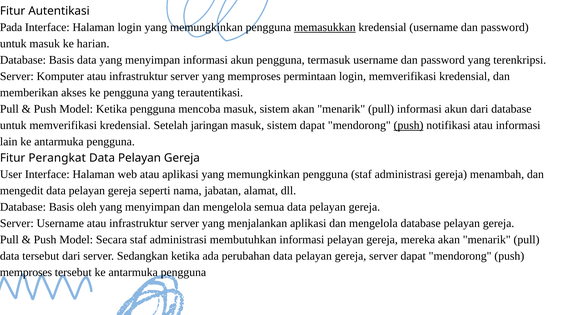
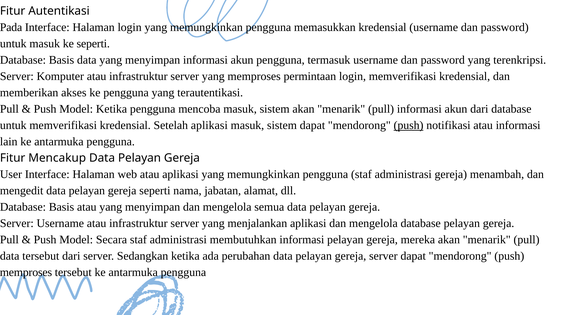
memasukkan underline: present -> none
ke harian: harian -> seperti
Setelah jaringan: jaringan -> aplikasi
Perangkat: Perangkat -> Mencakup
Basis oleh: oleh -> atau
